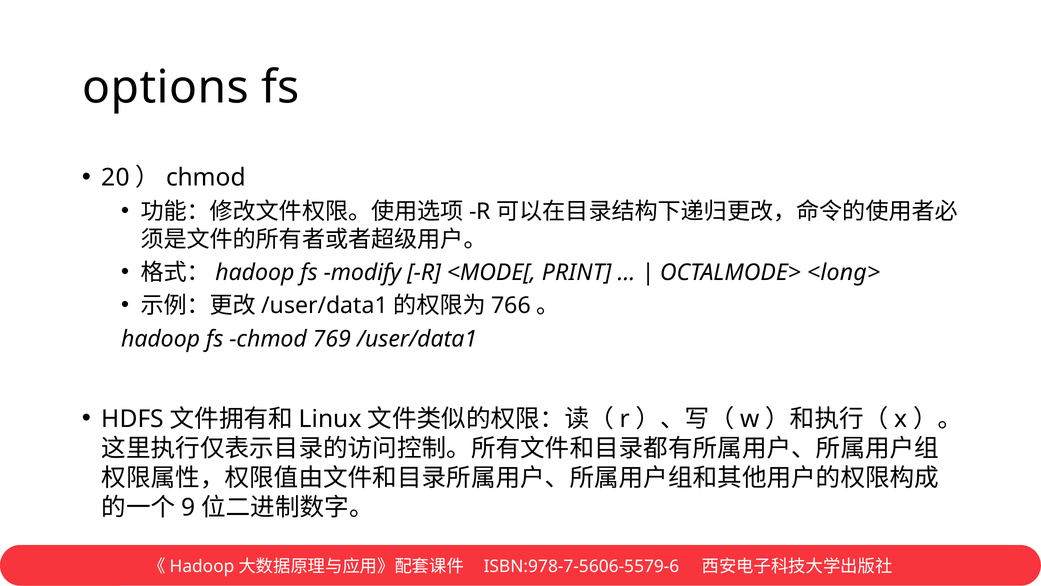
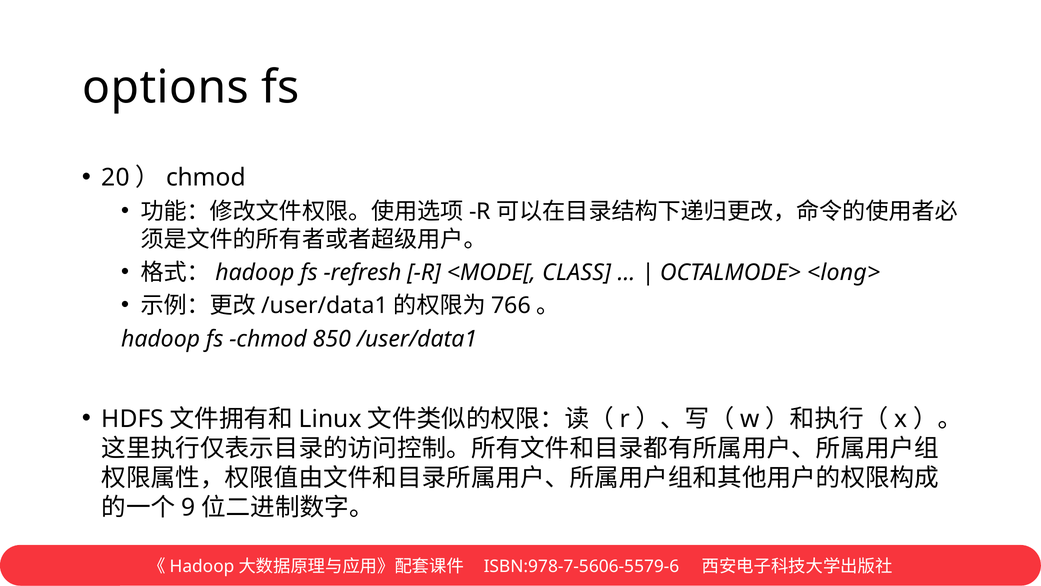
modify: modify -> refresh
PRINT: PRINT -> CLASS
769: 769 -> 850
